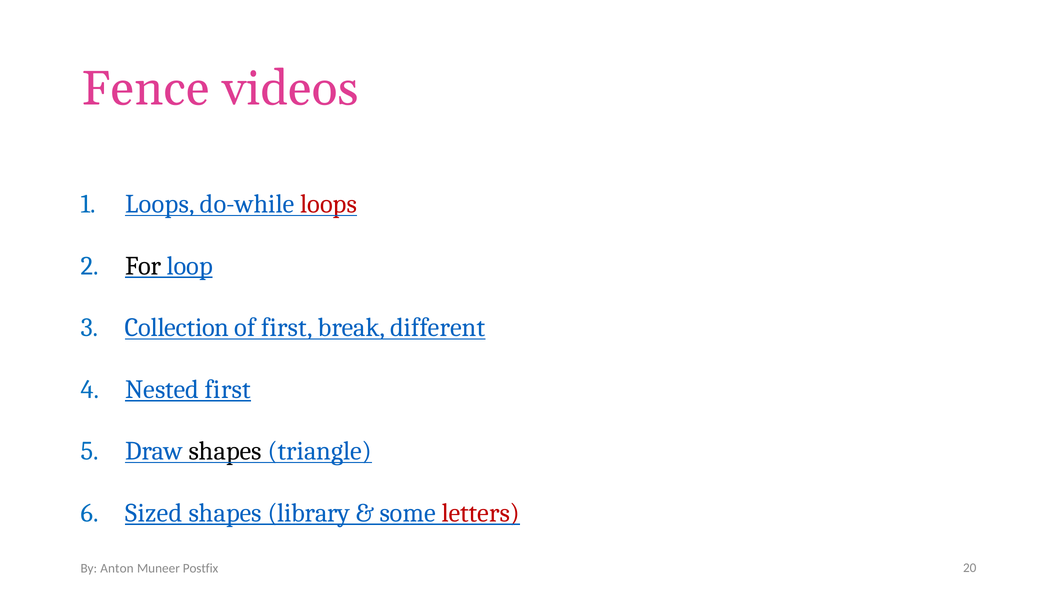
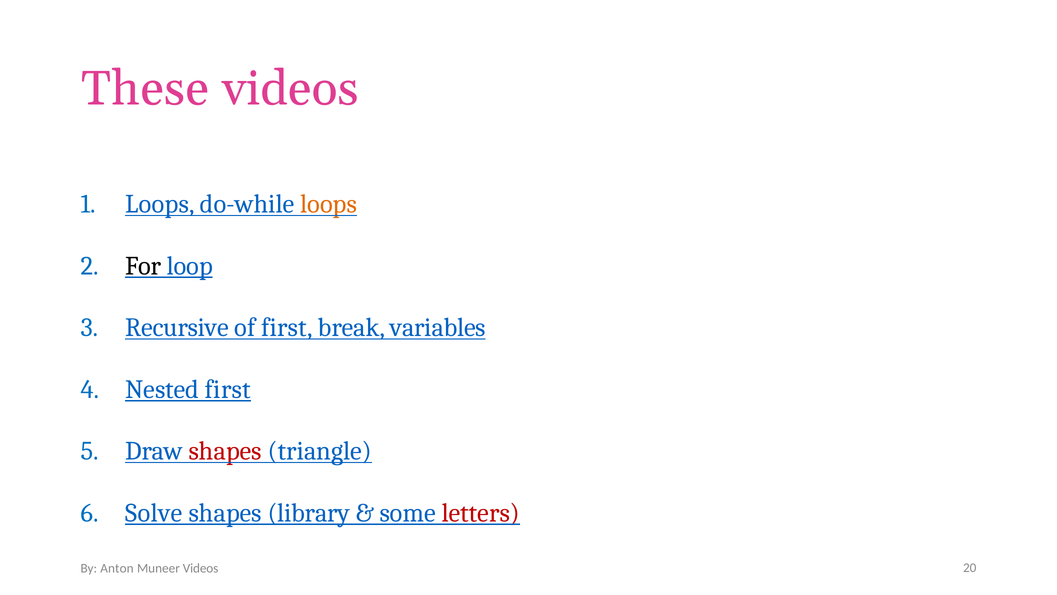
Fence: Fence -> These
loops at (329, 204) colour: red -> orange
Collection: Collection -> Recursive
different: different -> variables
shapes at (225, 451) colour: black -> red
Sized: Sized -> Solve
Muneer Postfix: Postfix -> Videos
